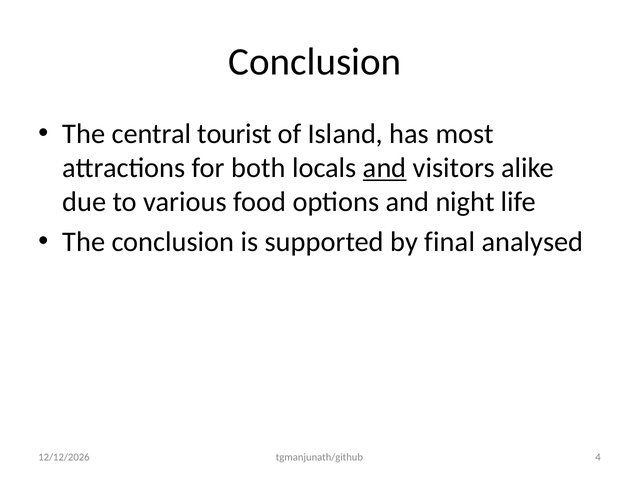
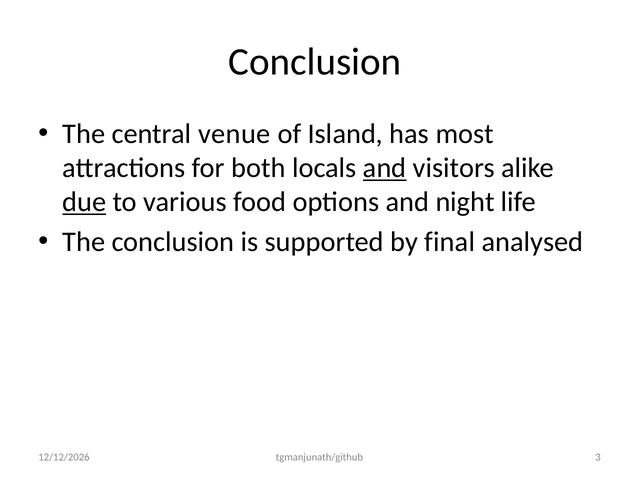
tourist: tourist -> venue
due underline: none -> present
4: 4 -> 3
